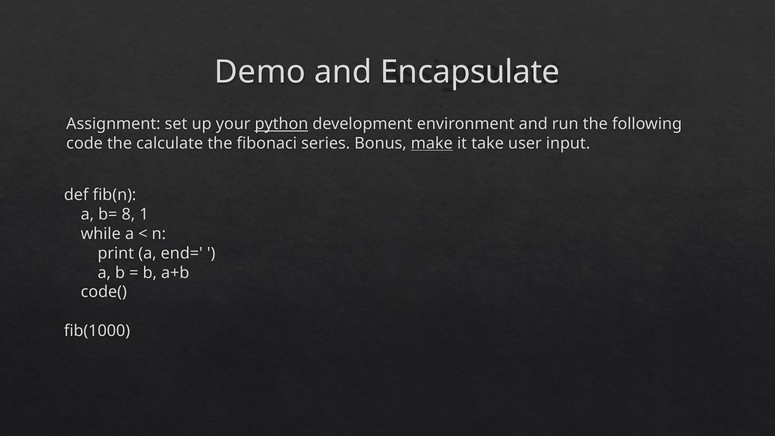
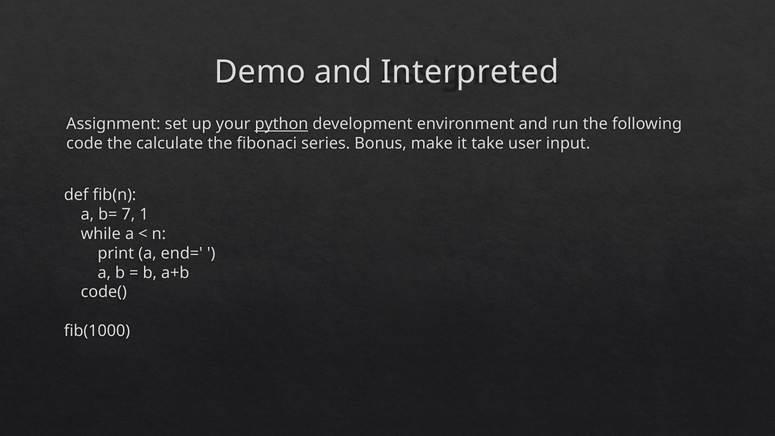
Encapsulate: Encapsulate -> Interpreted
make underline: present -> none
8: 8 -> 7
